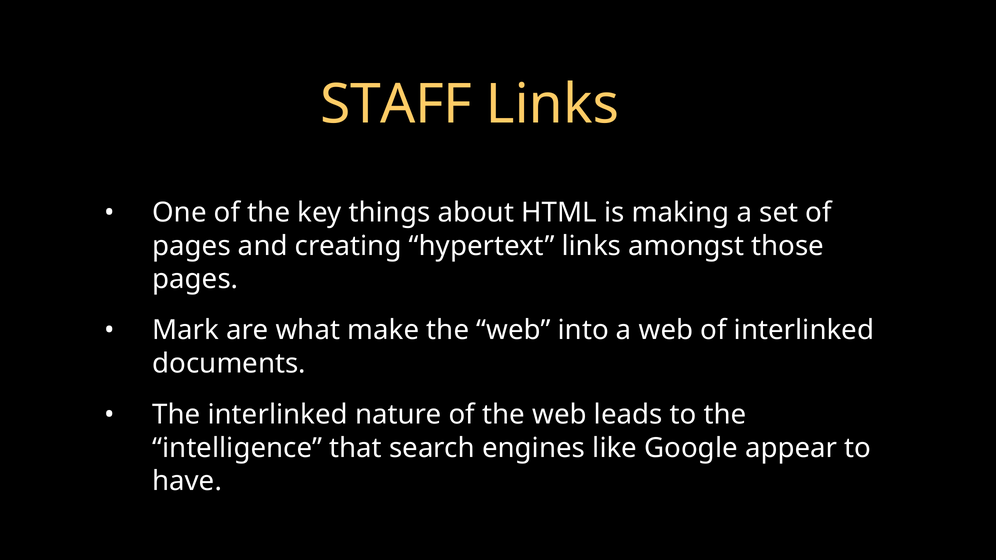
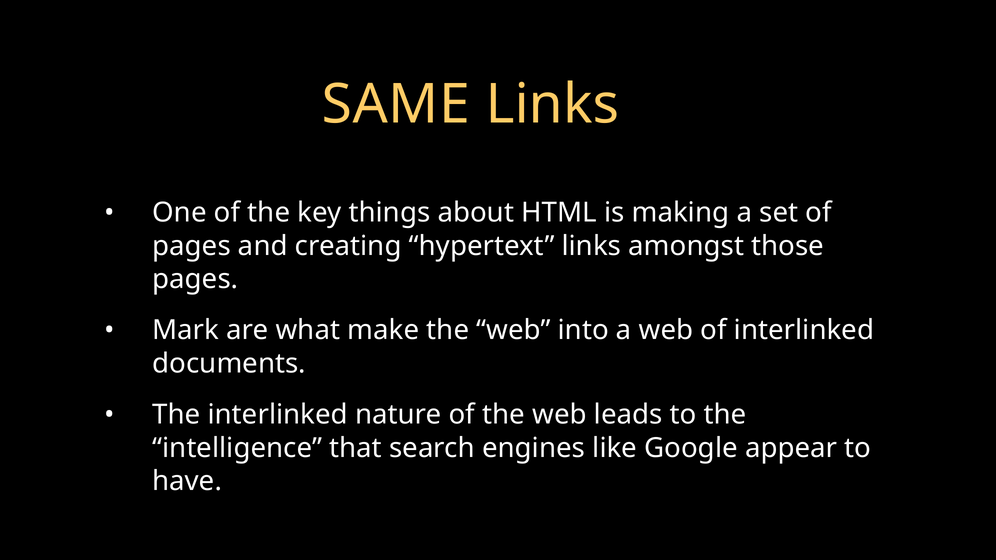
STAFF: STAFF -> SAME
